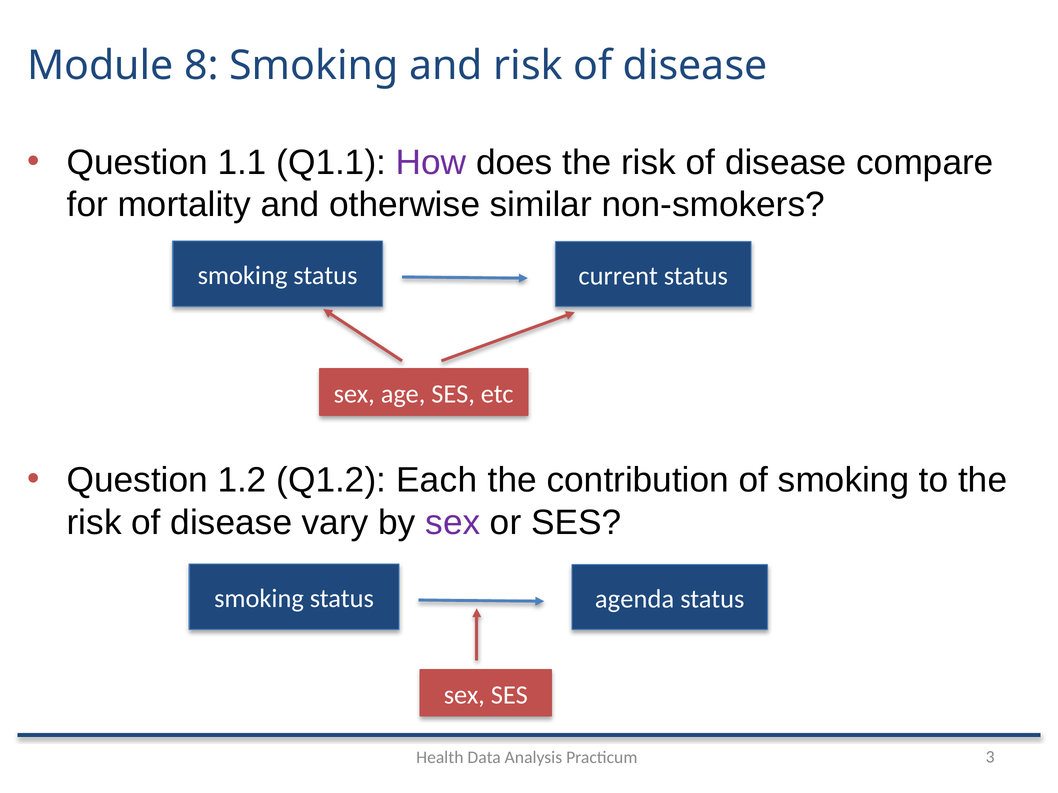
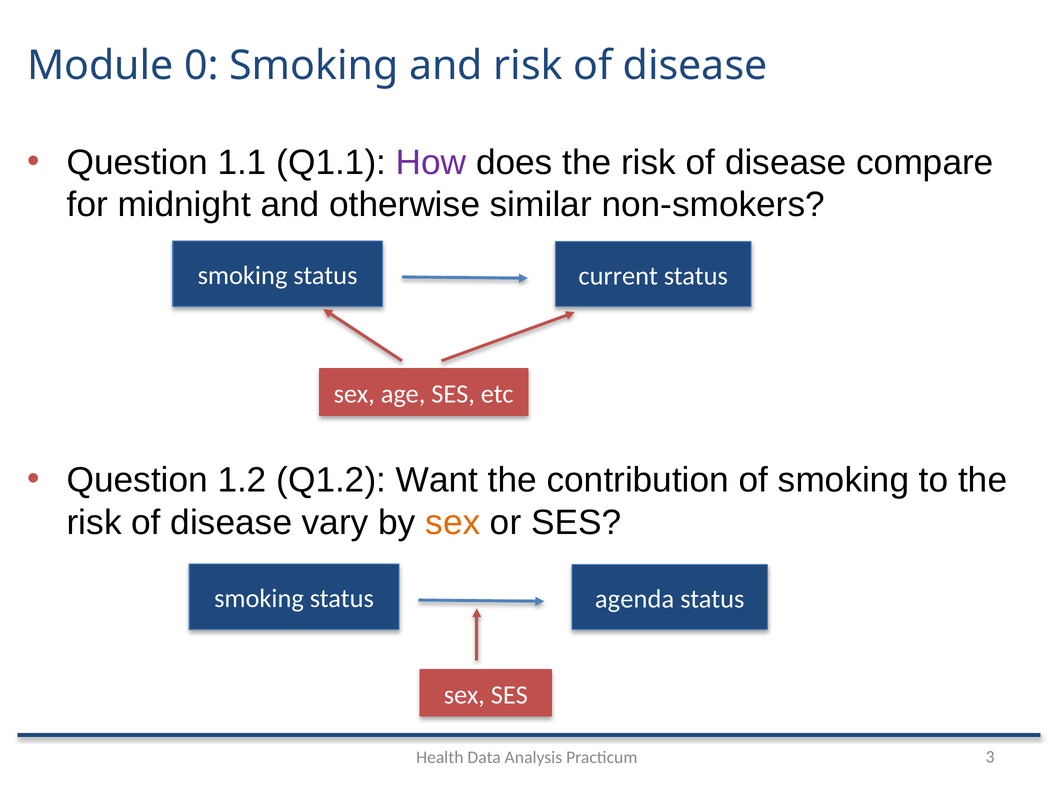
8: 8 -> 0
mortality: mortality -> midnight
Each: Each -> Want
sex at (453, 523) colour: purple -> orange
